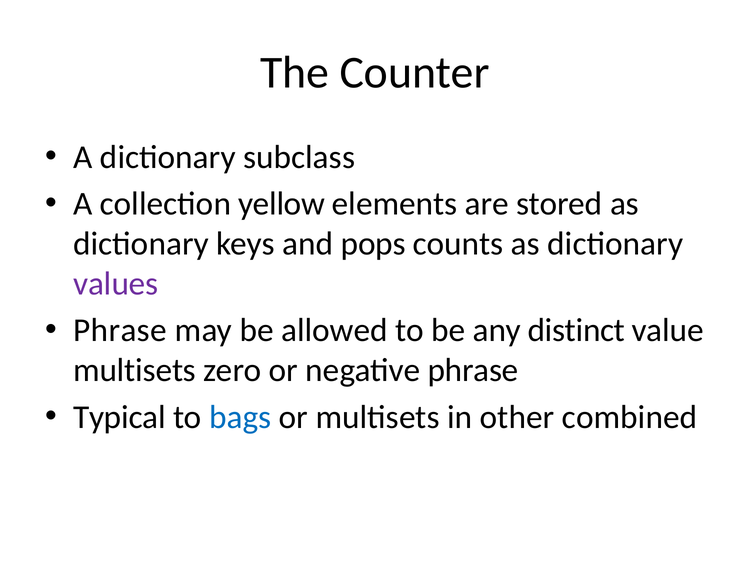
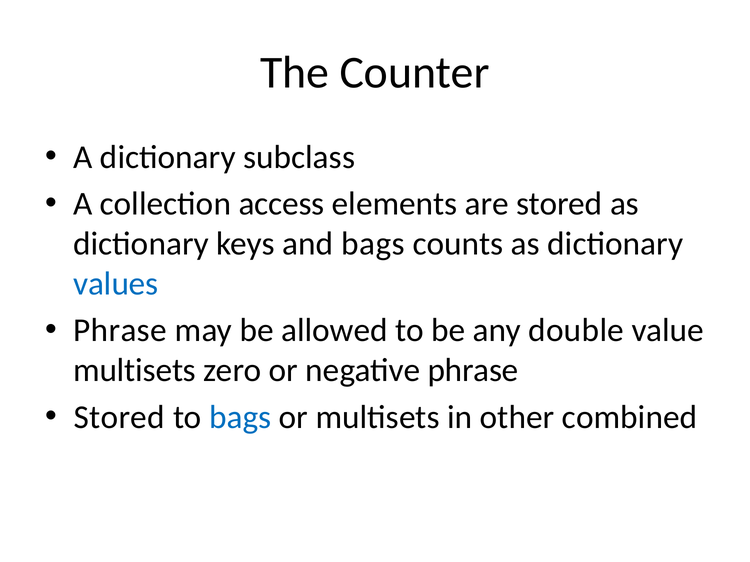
yellow: yellow -> access
and pops: pops -> bags
values colour: purple -> blue
distinct: distinct -> double
Typical at (119, 417): Typical -> Stored
